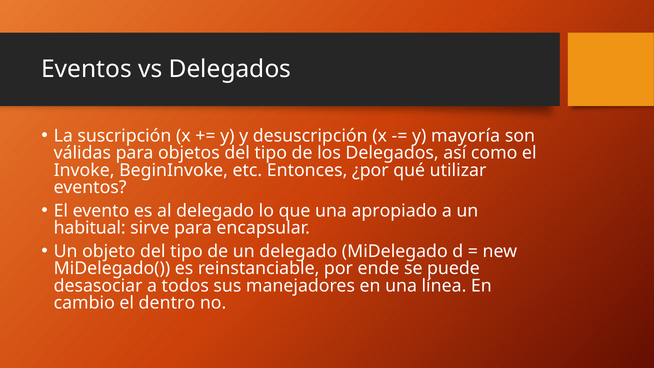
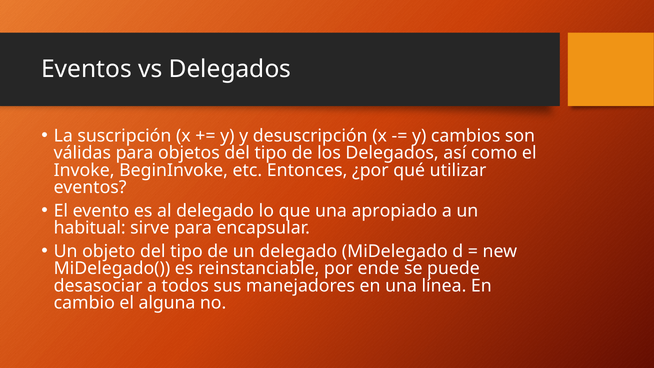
mayoría: mayoría -> cambios
dentro: dentro -> alguna
